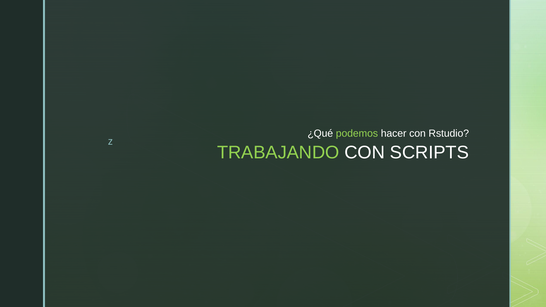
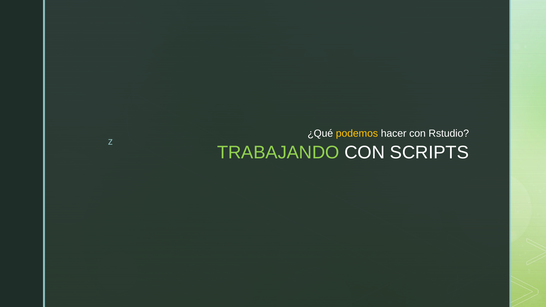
podemos colour: light green -> yellow
